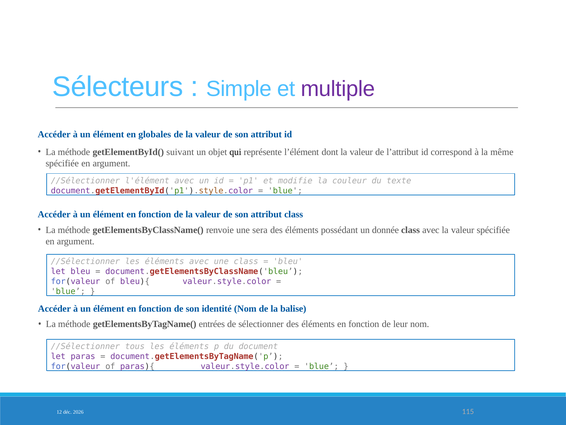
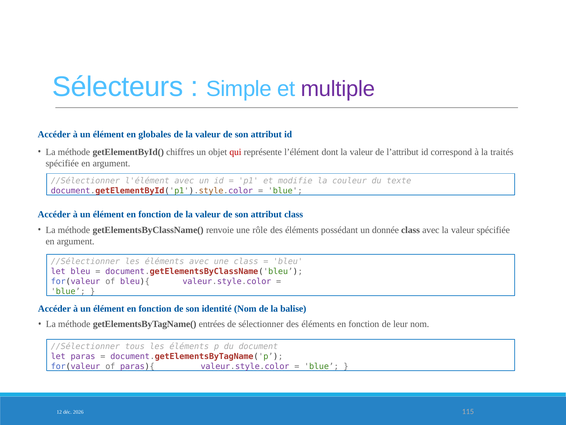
suivant: suivant -> chiffres
qui colour: black -> red
même: même -> traités
sera: sera -> rôle
